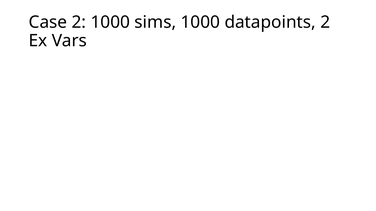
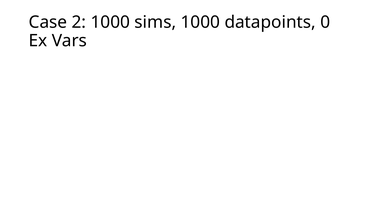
datapoints 2: 2 -> 0
